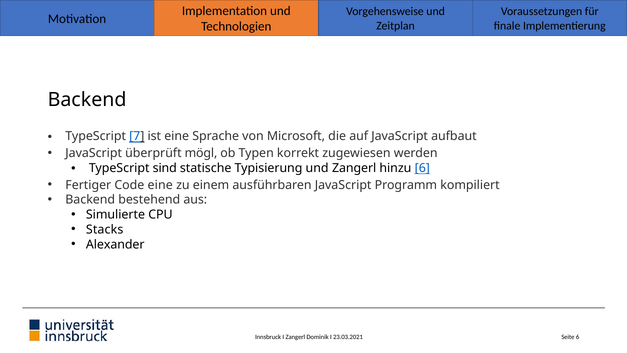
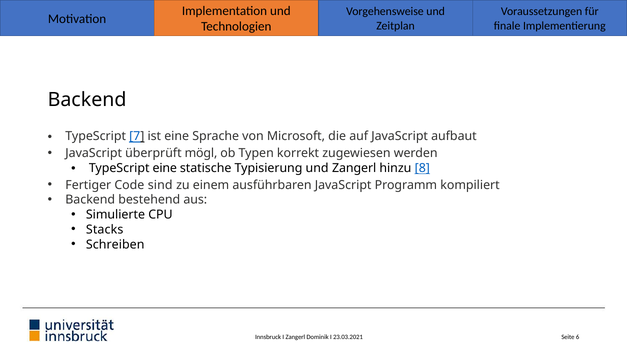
TypeScript sind: sind -> eine
hinzu 6: 6 -> 8
Code eine: eine -> sind
Alexander: Alexander -> Schreiben
